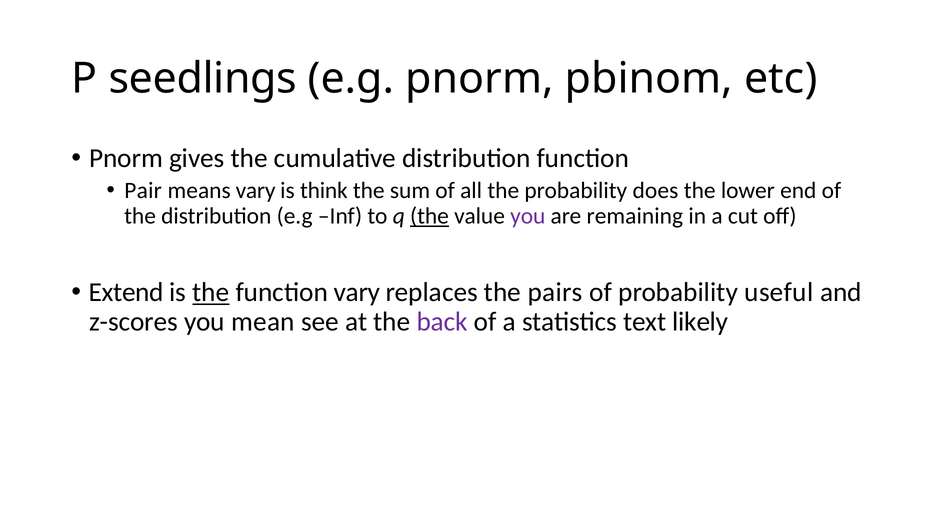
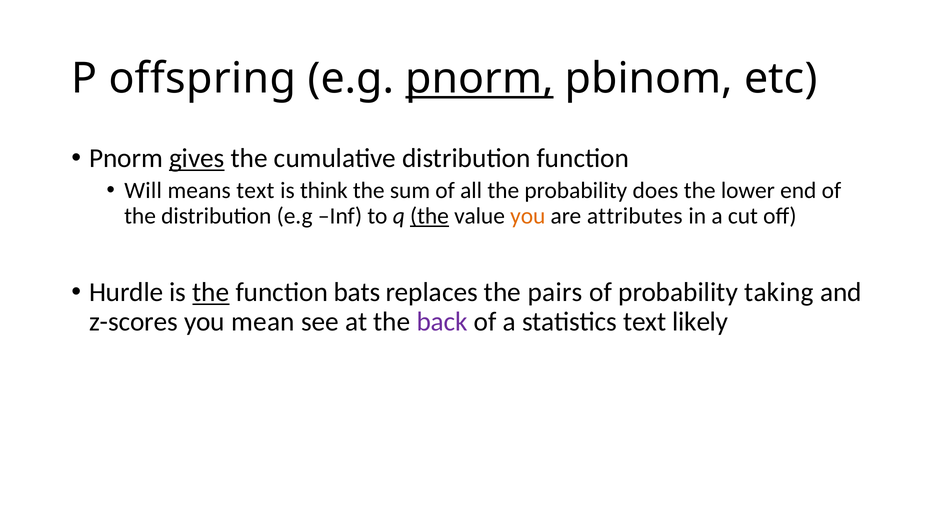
seedlings: seedlings -> offspring
pnorm at (480, 79) underline: none -> present
gives underline: none -> present
Pair: Pair -> Will
means vary: vary -> text
you at (528, 216) colour: purple -> orange
remaining: remaining -> attributes
Extend: Extend -> Hurdle
function vary: vary -> bats
useful: useful -> taking
